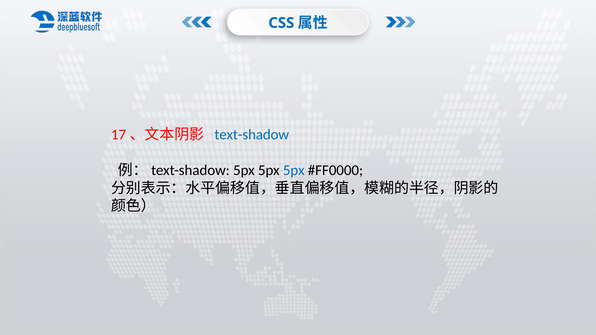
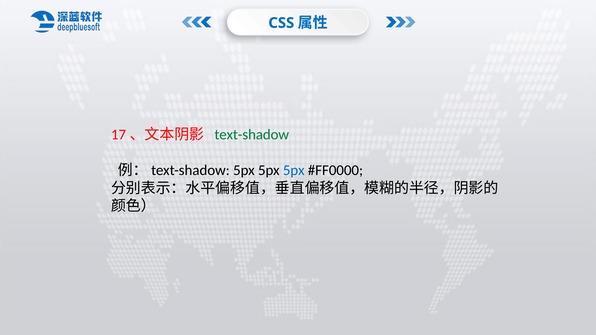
text-shadow colour: blue -> green
